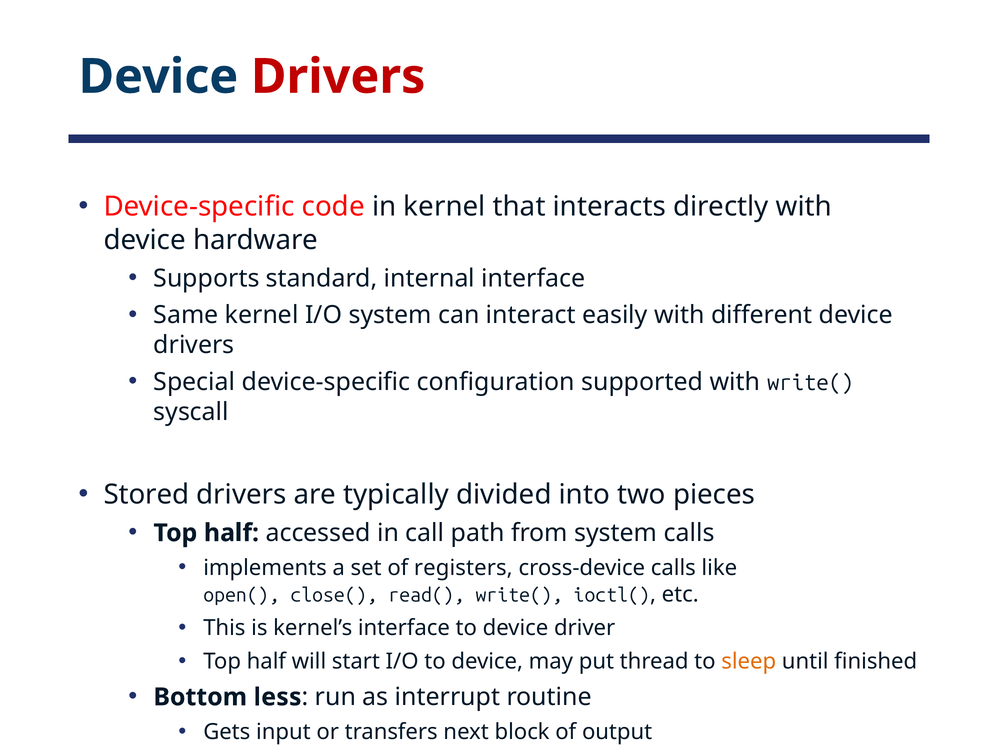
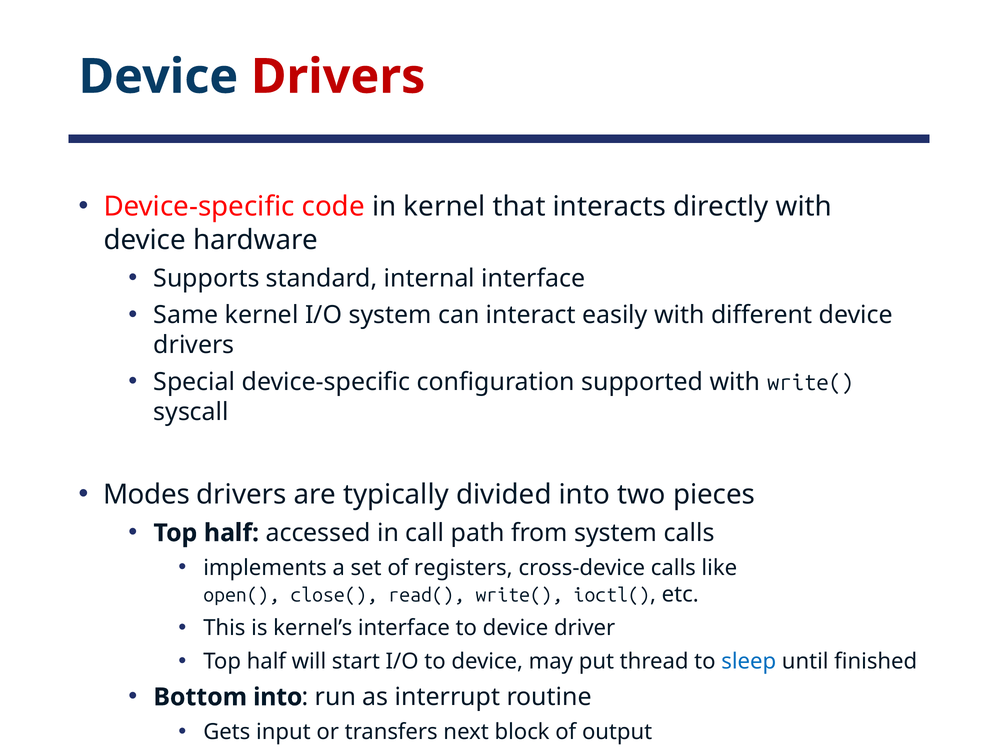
Stored: Stored -> Modes
sleep colour: orange -> blue
Bottom less: less -> into
